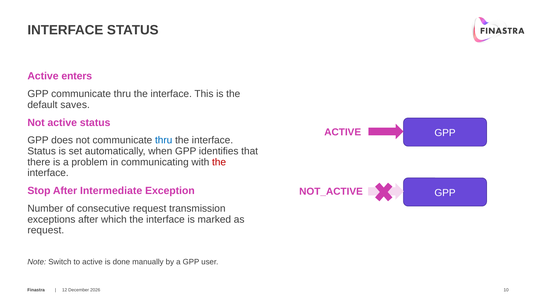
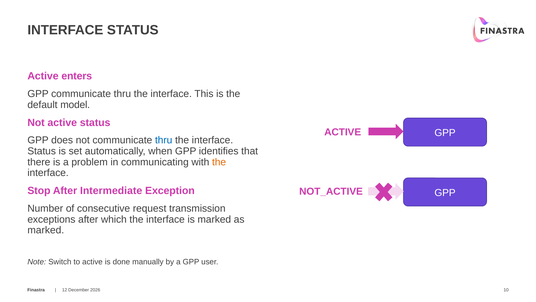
saves: saves -> model
the at (219, 162) colour: red -> orange
request at (46, 230): request -> marked
